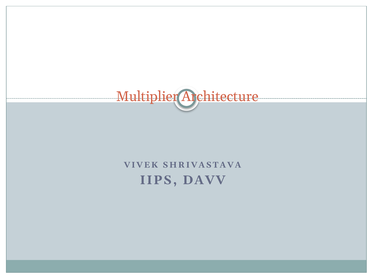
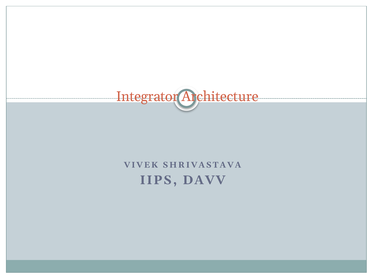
Multiplier: Multiplier -> Integrator
